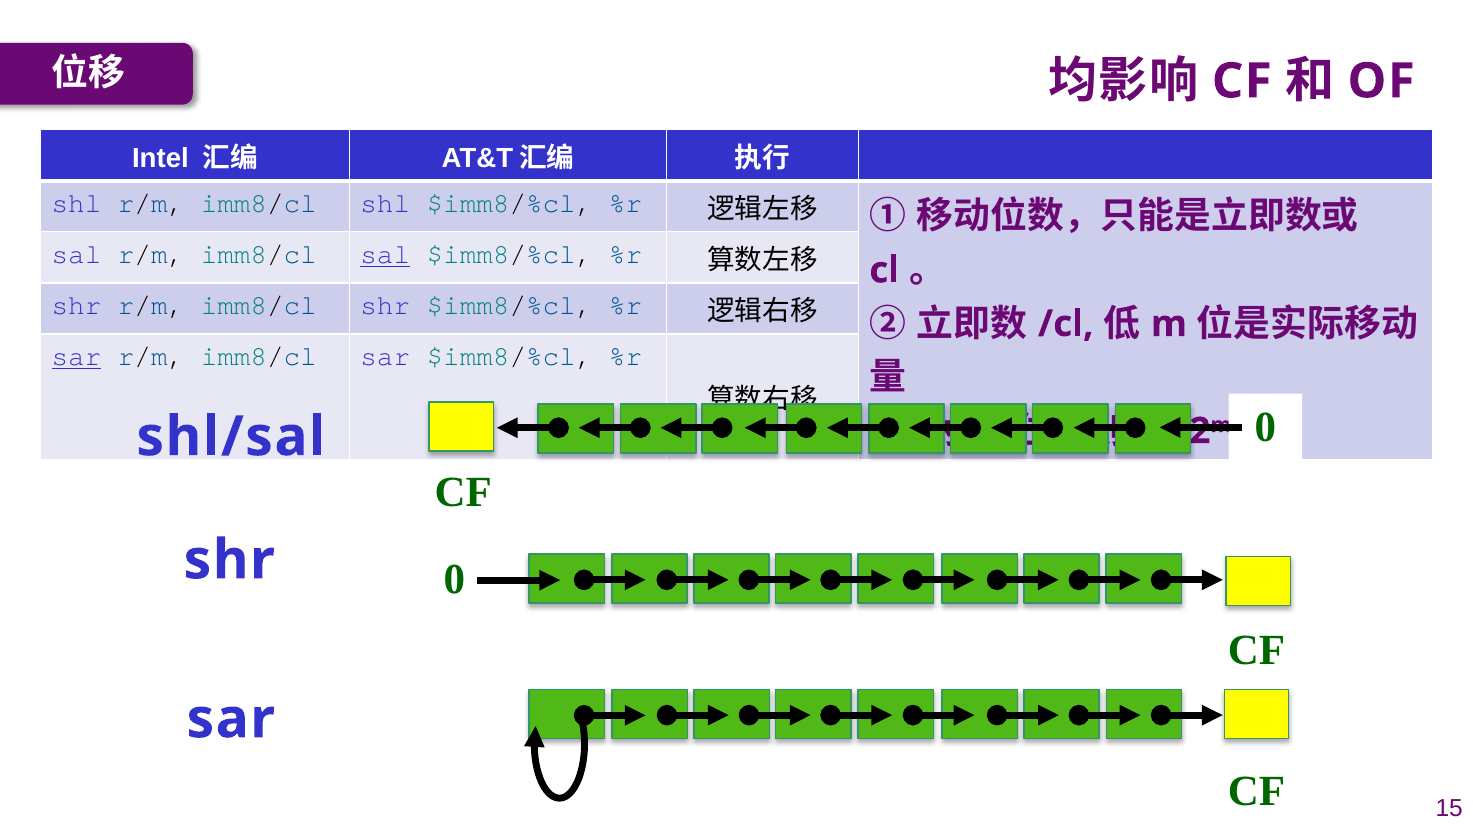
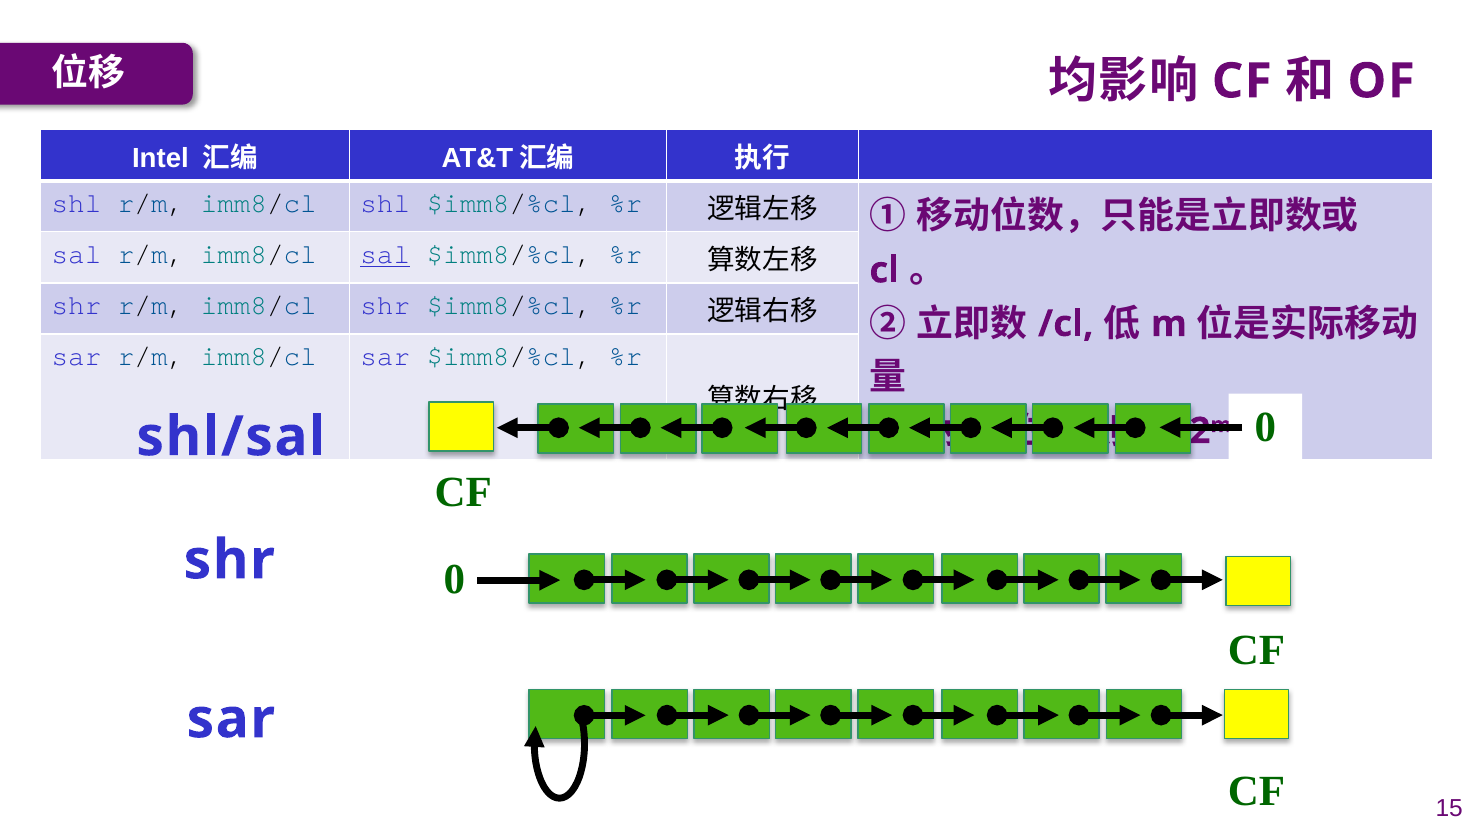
sar at (76, 357) underline: present -> none
